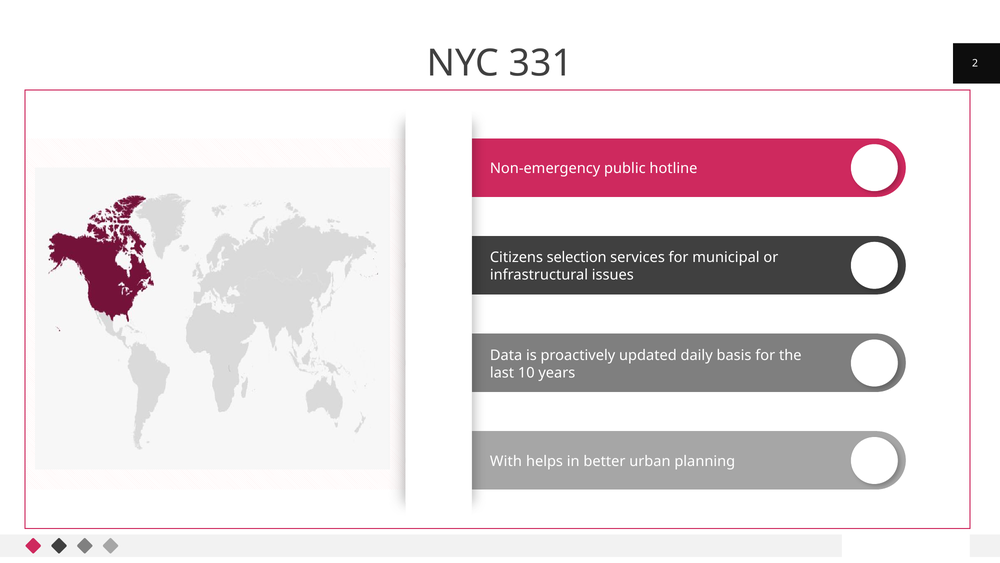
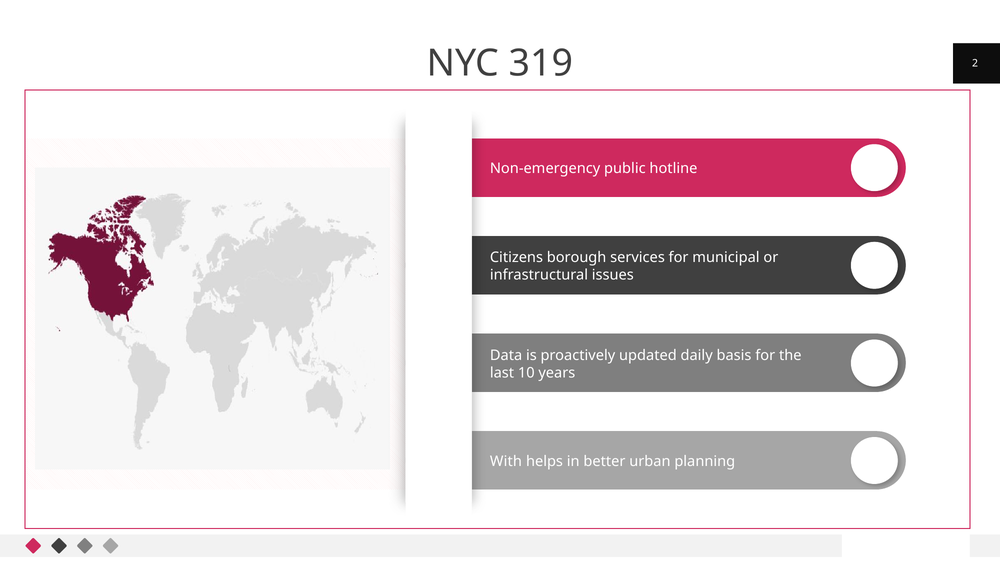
331: 331 -> 319
selection: selection -> borough
